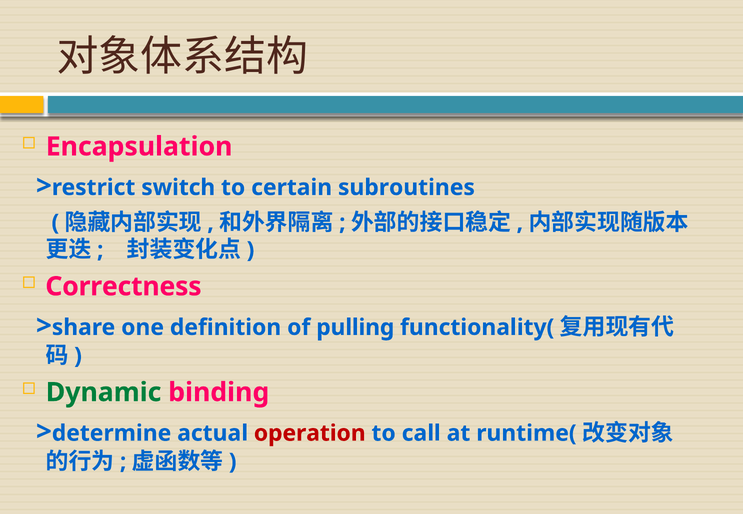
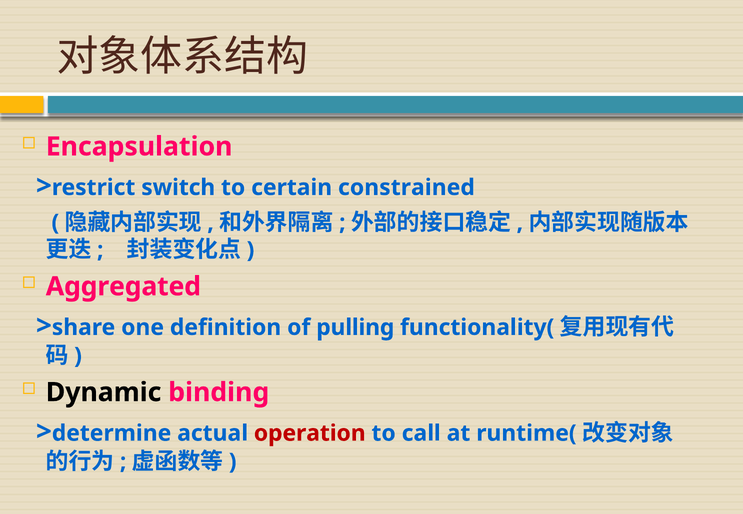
subroutines: subroutines -> constrained
Correctness: Correctness -> Aggregated
Dynamic colour: green -> black
